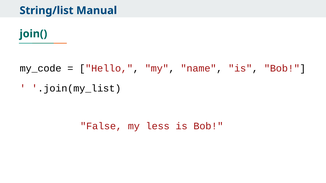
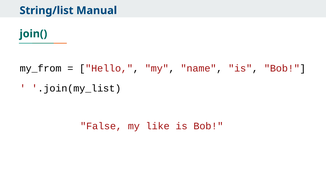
my_code: my_code -> my_from
less: less -> like
